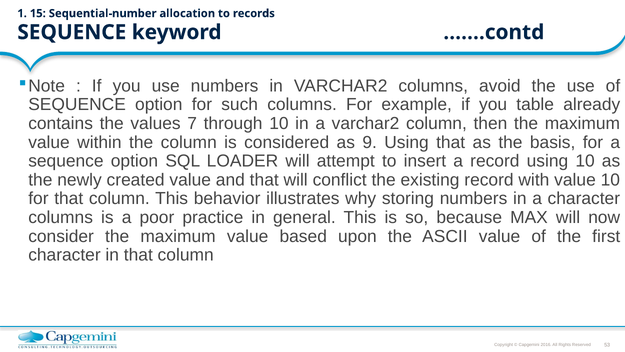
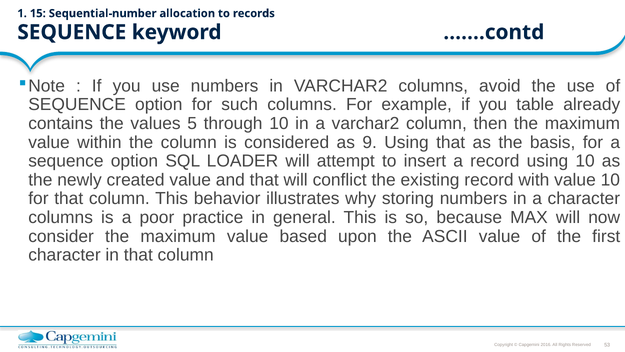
7: 7 -> 5
